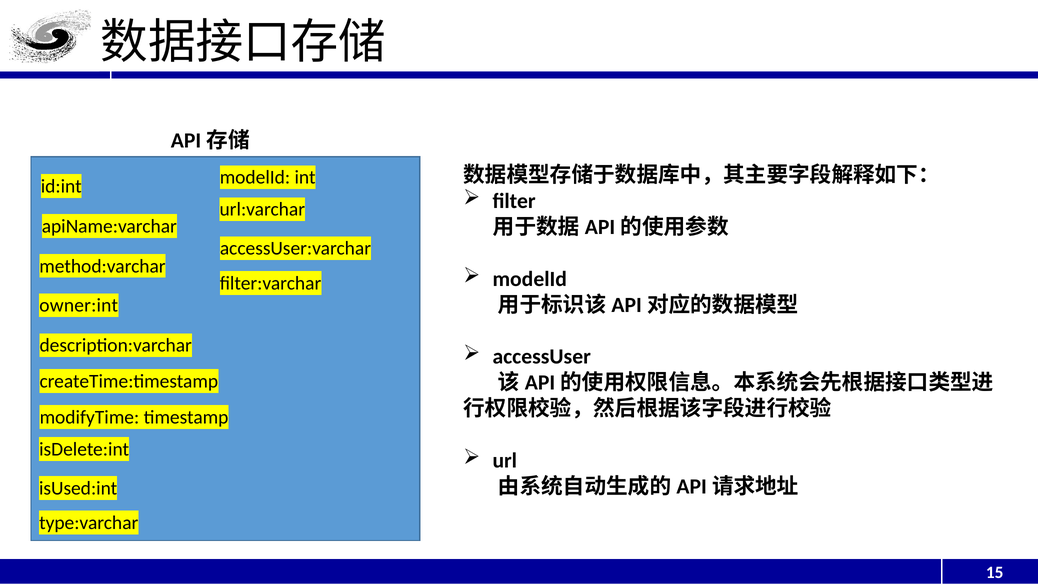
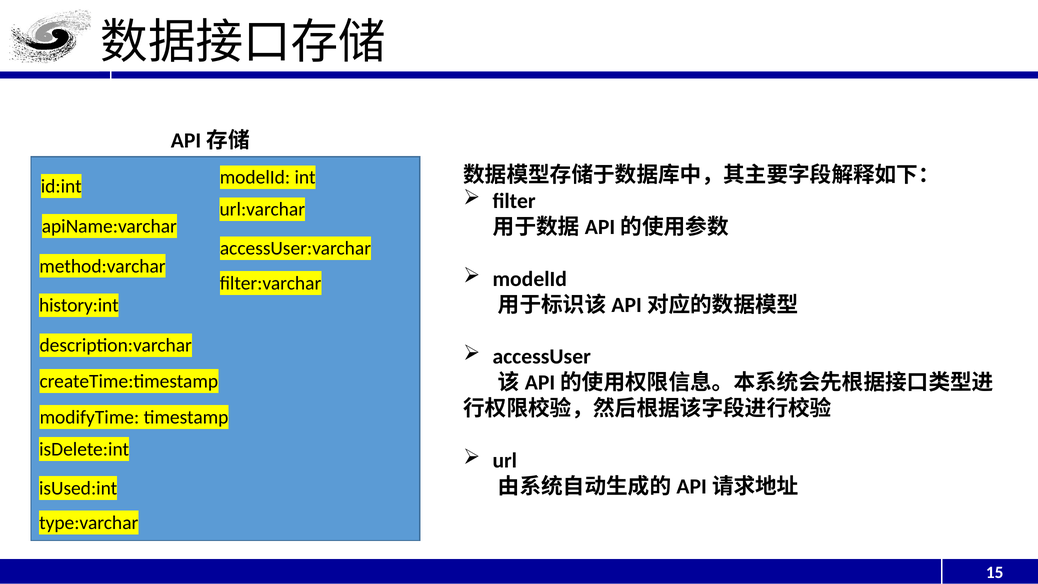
owner:int: owner:int -> history:int
